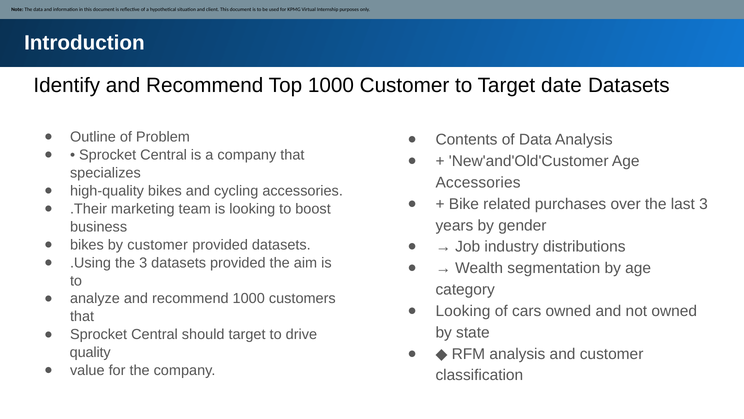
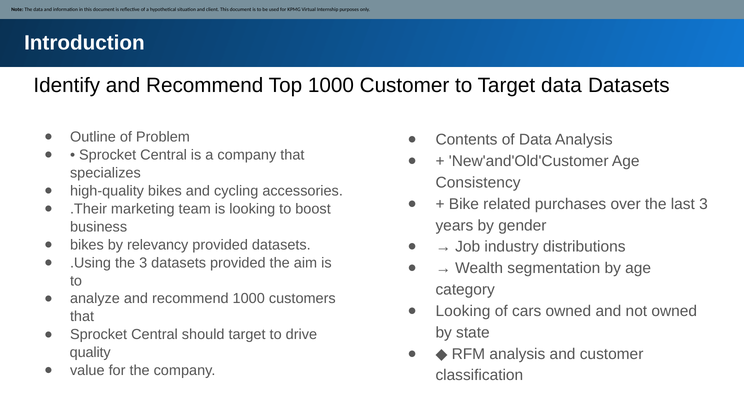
Target date: date -> data
Accessories at (478, 182): Accessories -> Consistency
by customer: customer -> relevancy
